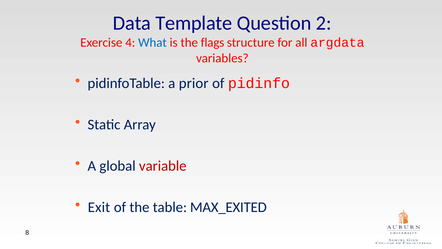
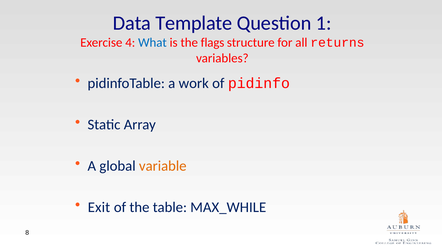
2: 2 -> 1
argdata: argdata -> returns
prior: prior -> work
variable colour: red -> orange
MAX_EXITED: MAX_EXITED -> MAX_WHILE
